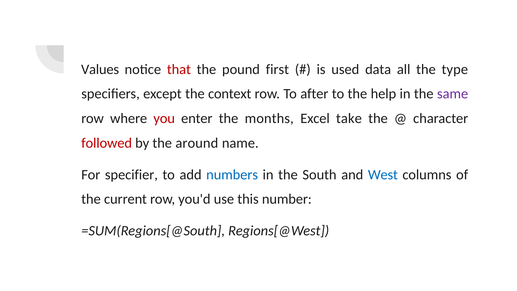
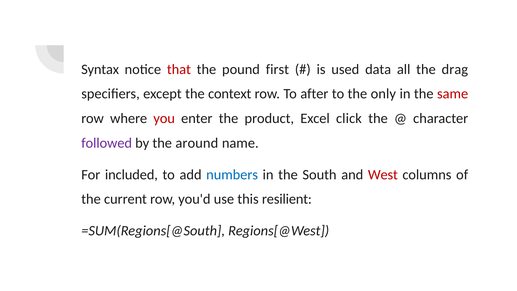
Values: Values -> Syntax
type: type -> drag
help: help -> only
same colour: purple -> red
months: months -> product
take: take -> click
followed colour: red -> purple
specifier: specifier -> included
West colour: blue -> red
number: number -> resilient
